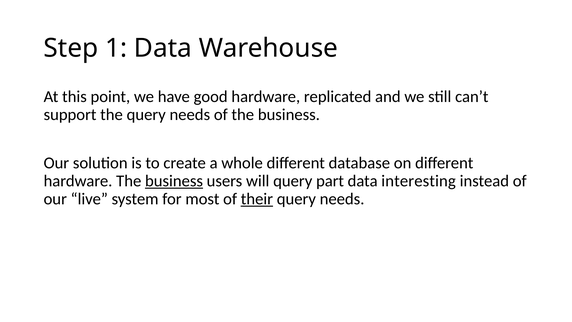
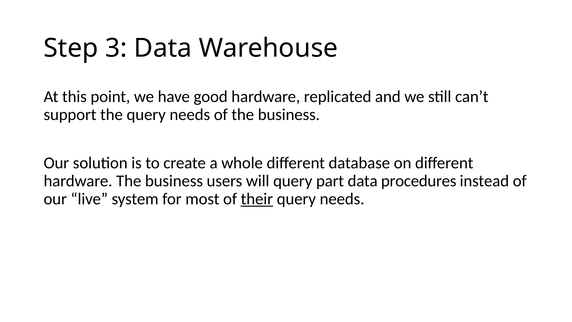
1: 1 -> 3
business at (174, 181) underline: present -> none
interesting: interesting -> procedures
